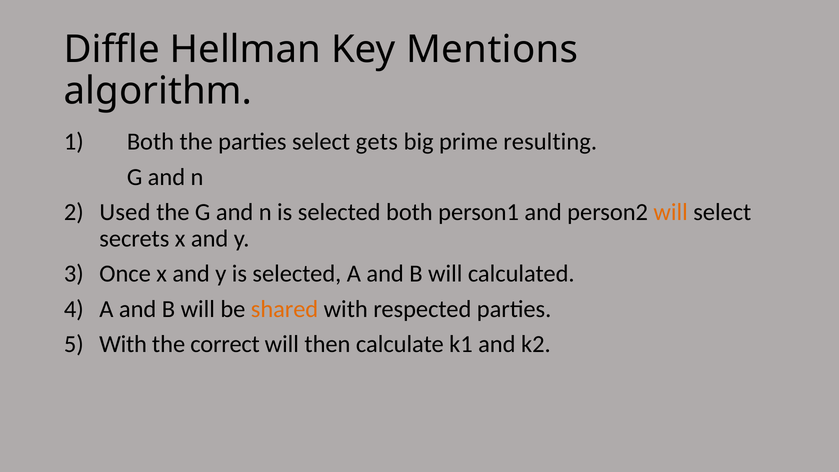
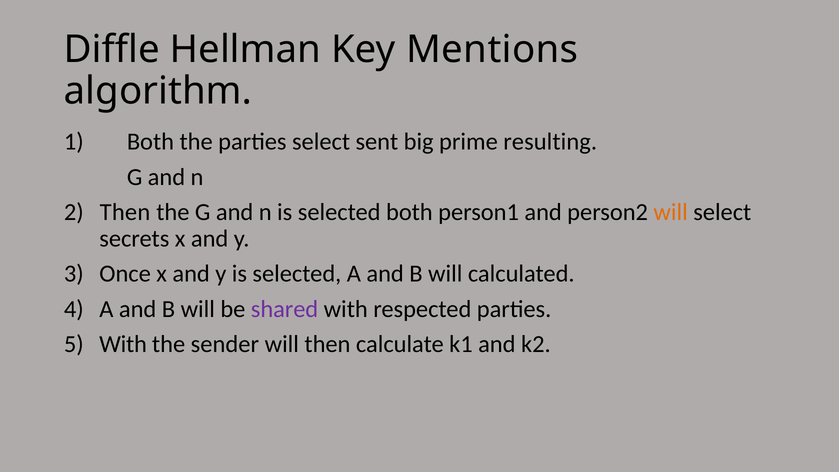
gets: gets -> sent
Used at (125, 212): Used -> Then
shared colour: orange -> purple
correct: correct -> sender
